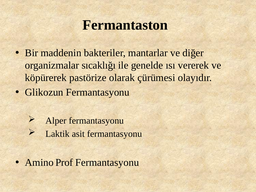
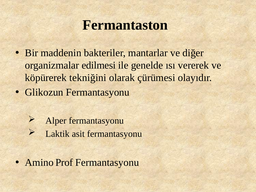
sıcaklığı: sıcaklığı -> edilmesi
pastörize: pastörize -> tekniğini
